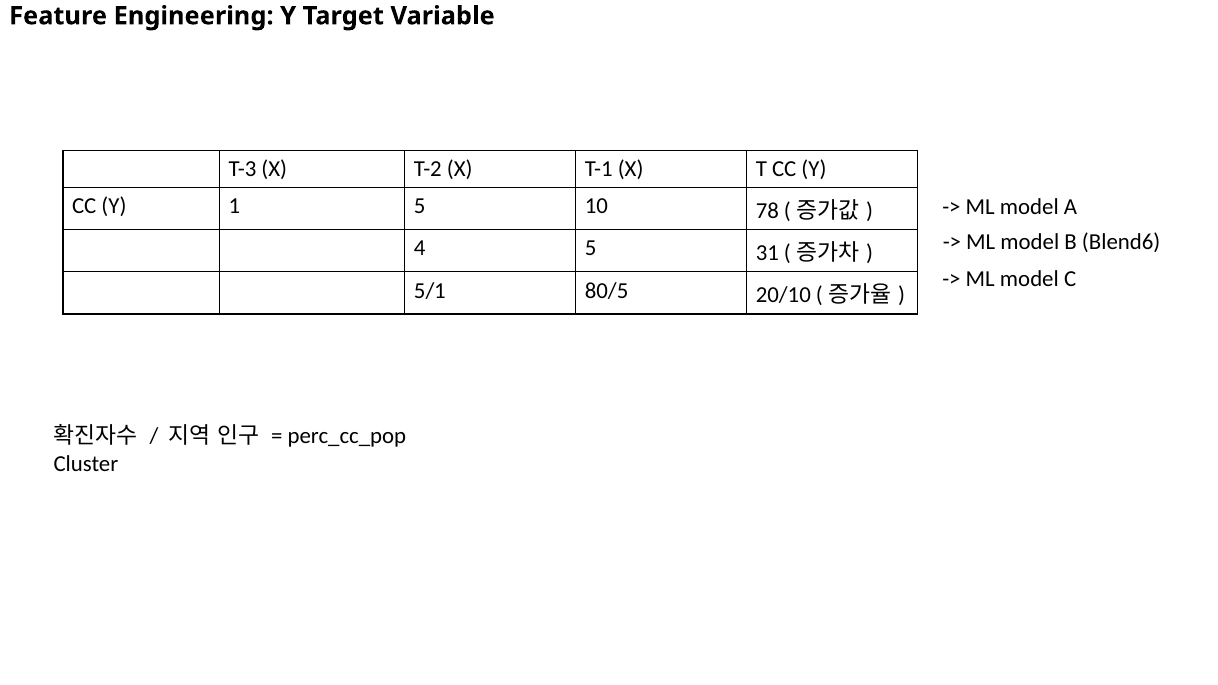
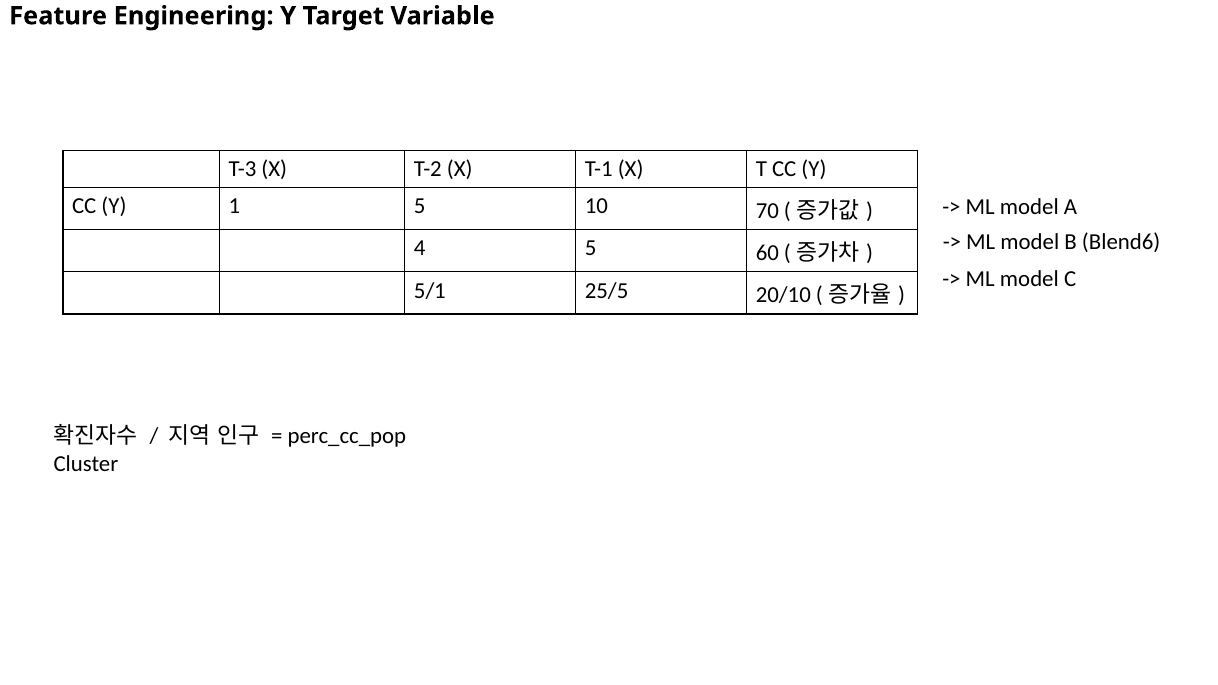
78: 78 -> 70
31: 31 -> 60
80/5: 80/5 -> 25/5
